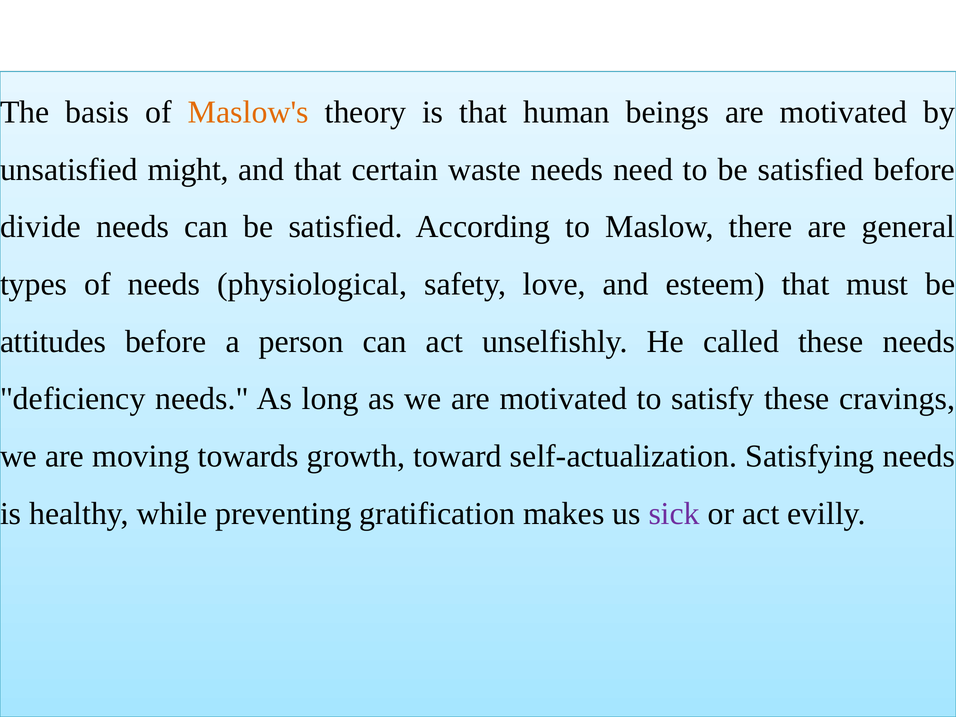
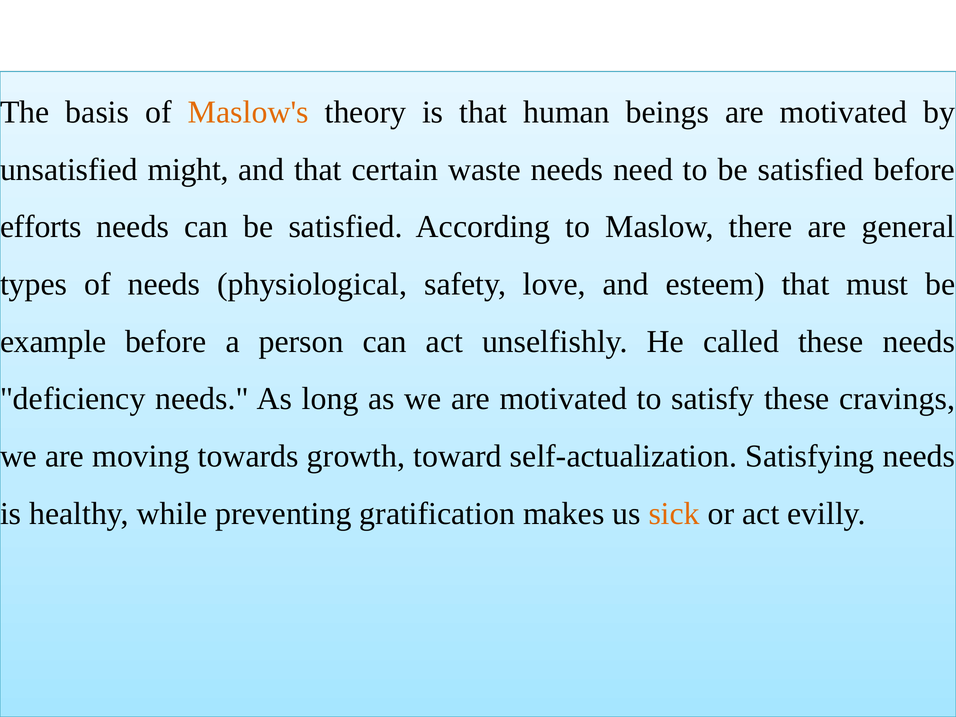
divide: divide -> efforts
attitudes: attitudes -> example
sick colour: purple -> orange
